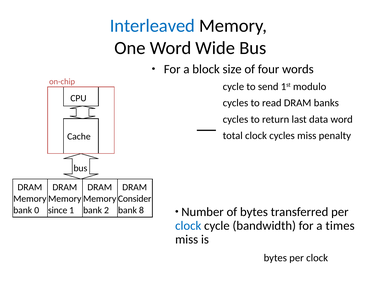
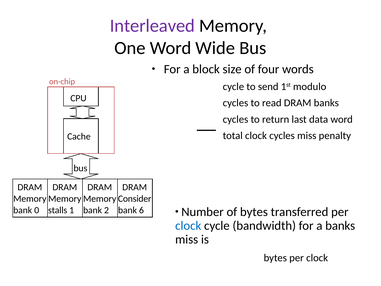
Interleaved colour: blue -> purple
since: since -> stalls
8: 8 -> 6
a times: times -> banks
